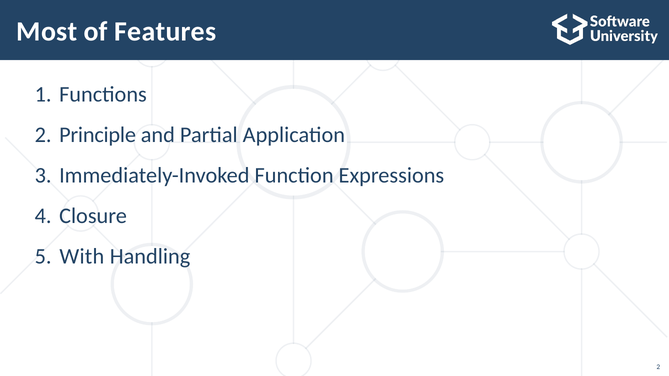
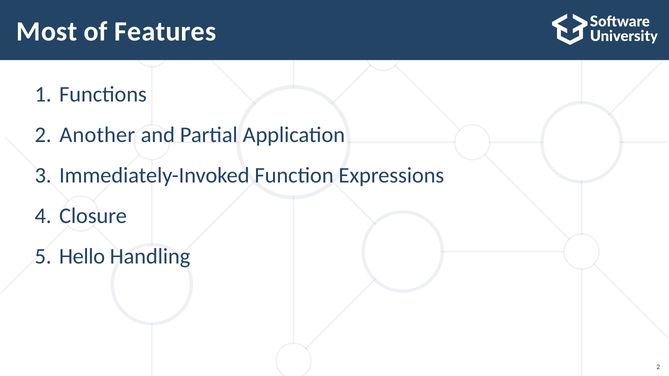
Principle: Principle -> Another
With: With -> Hello
